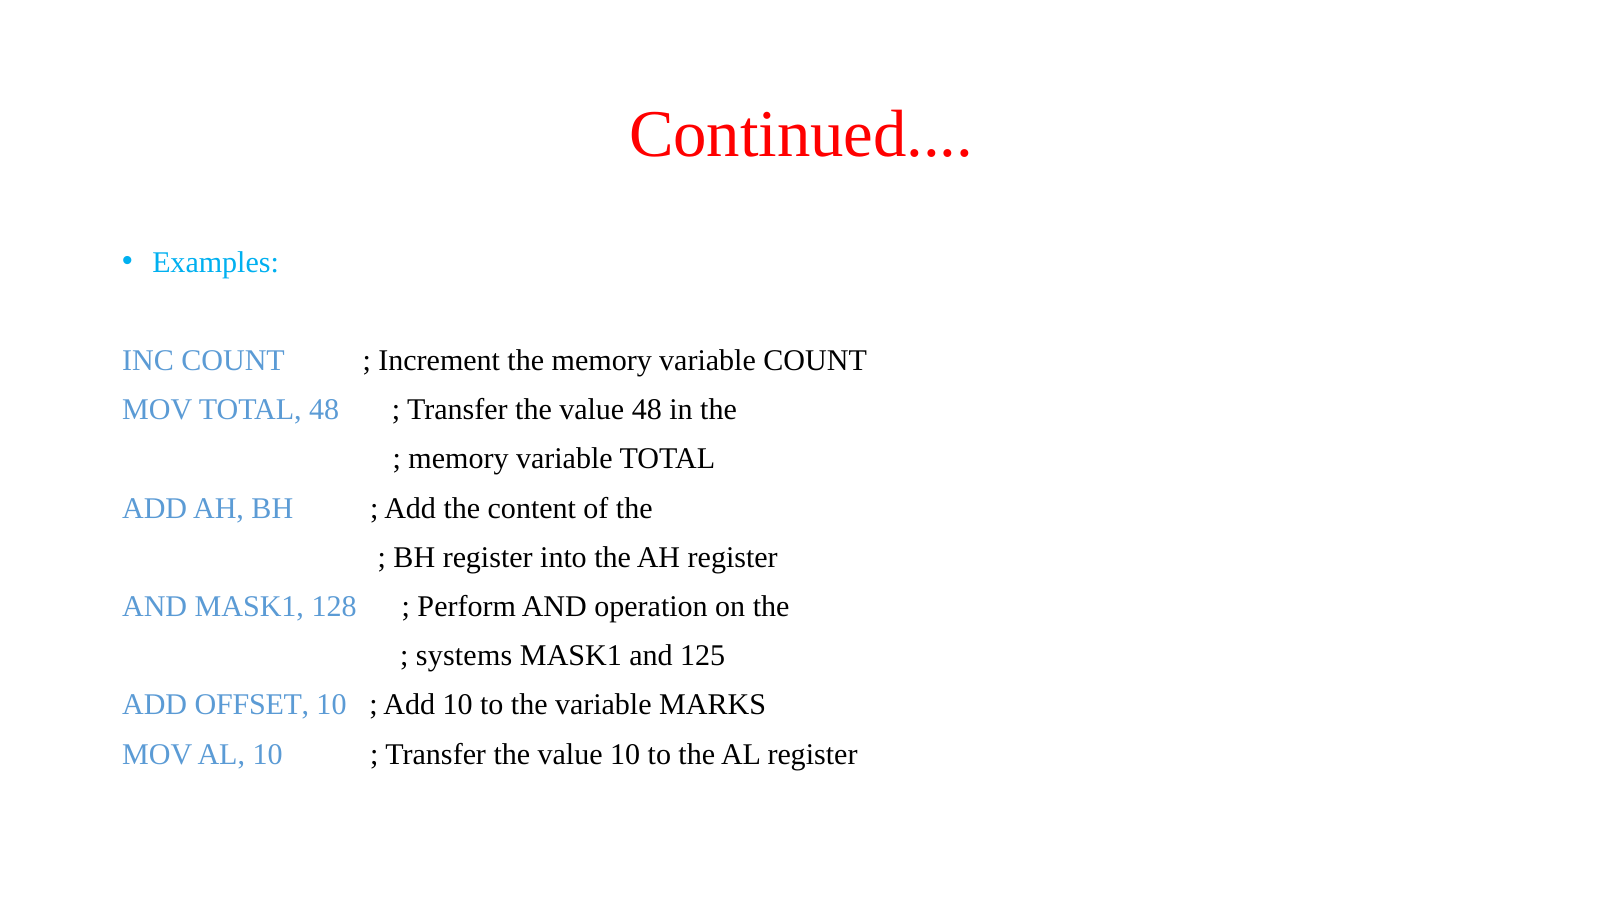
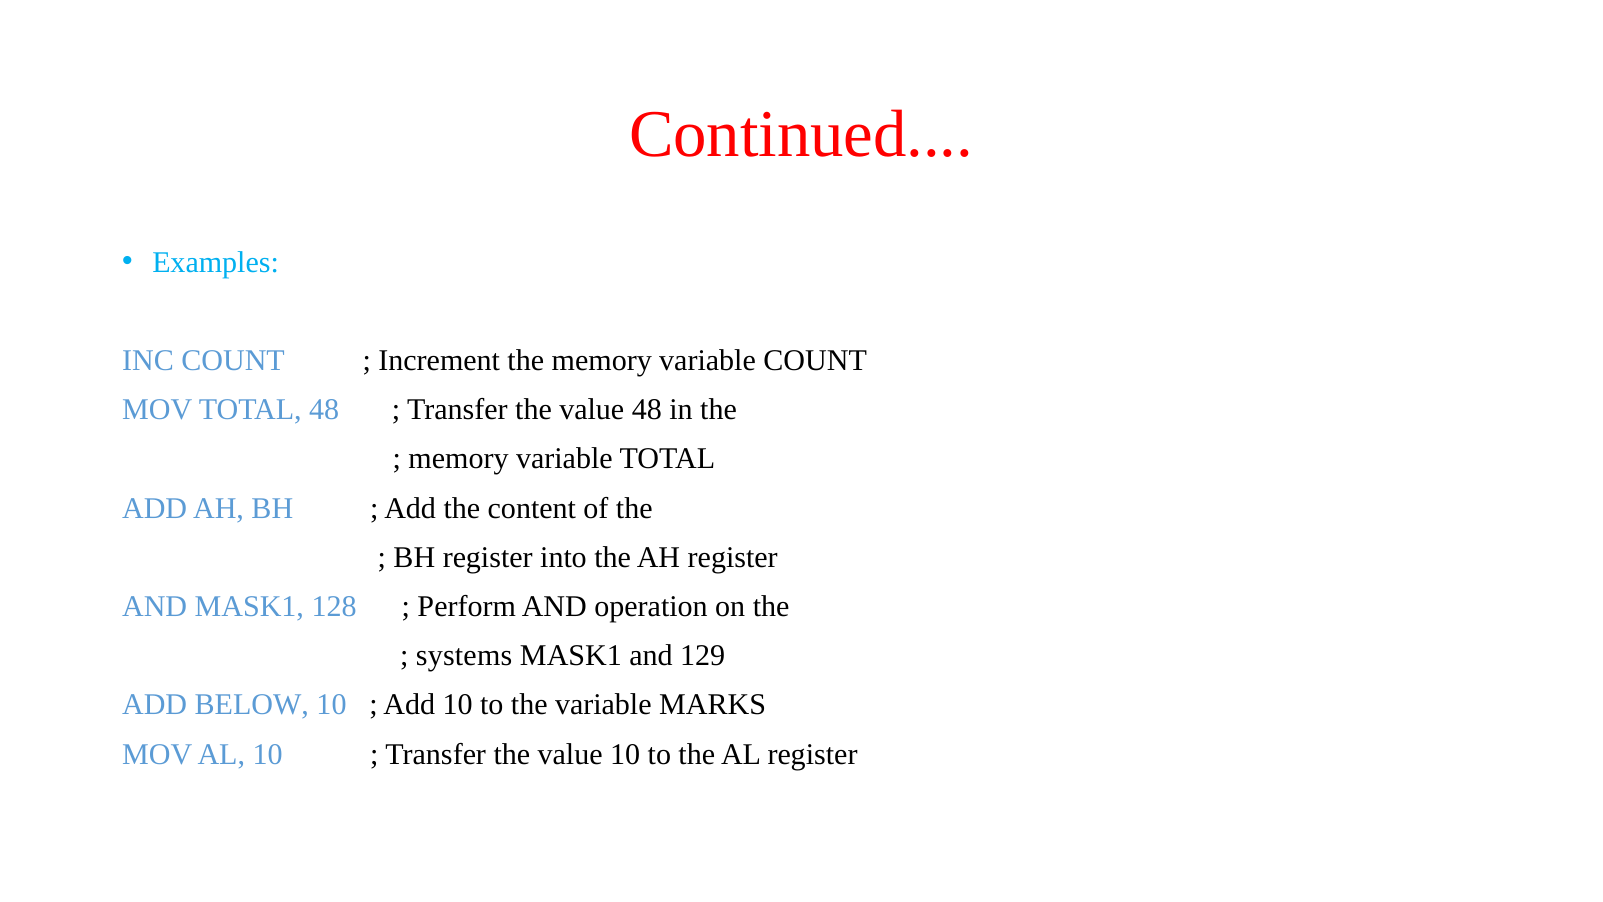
125: 125 -> 129
OFFSET: OFFSET -> BELOW
